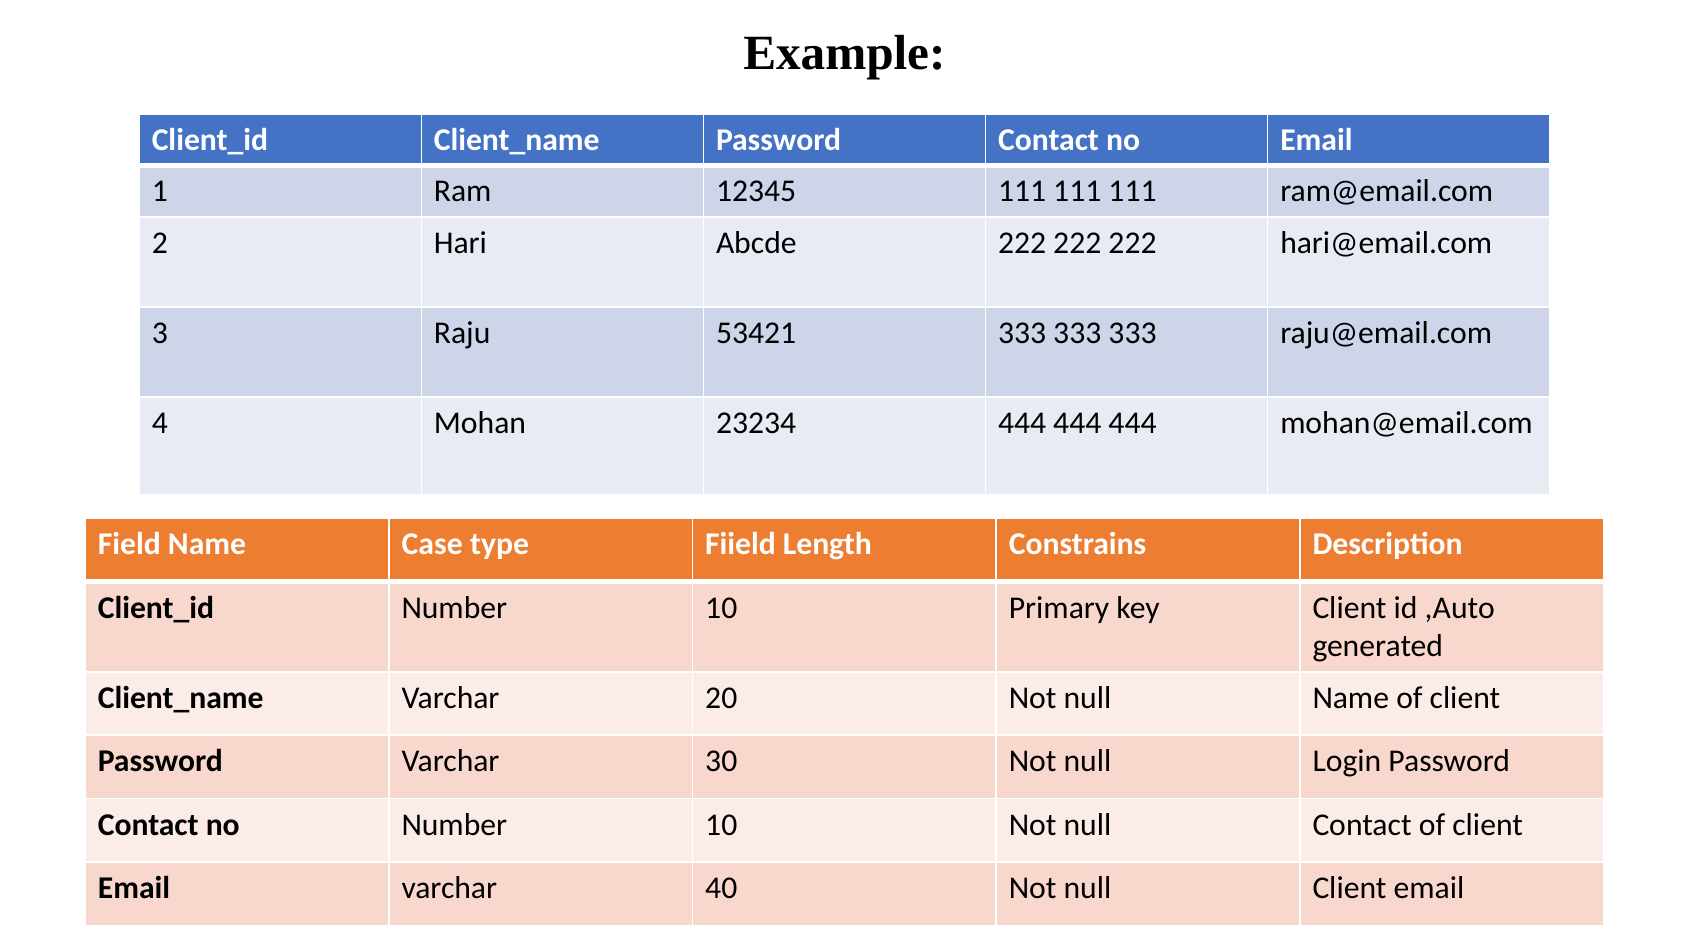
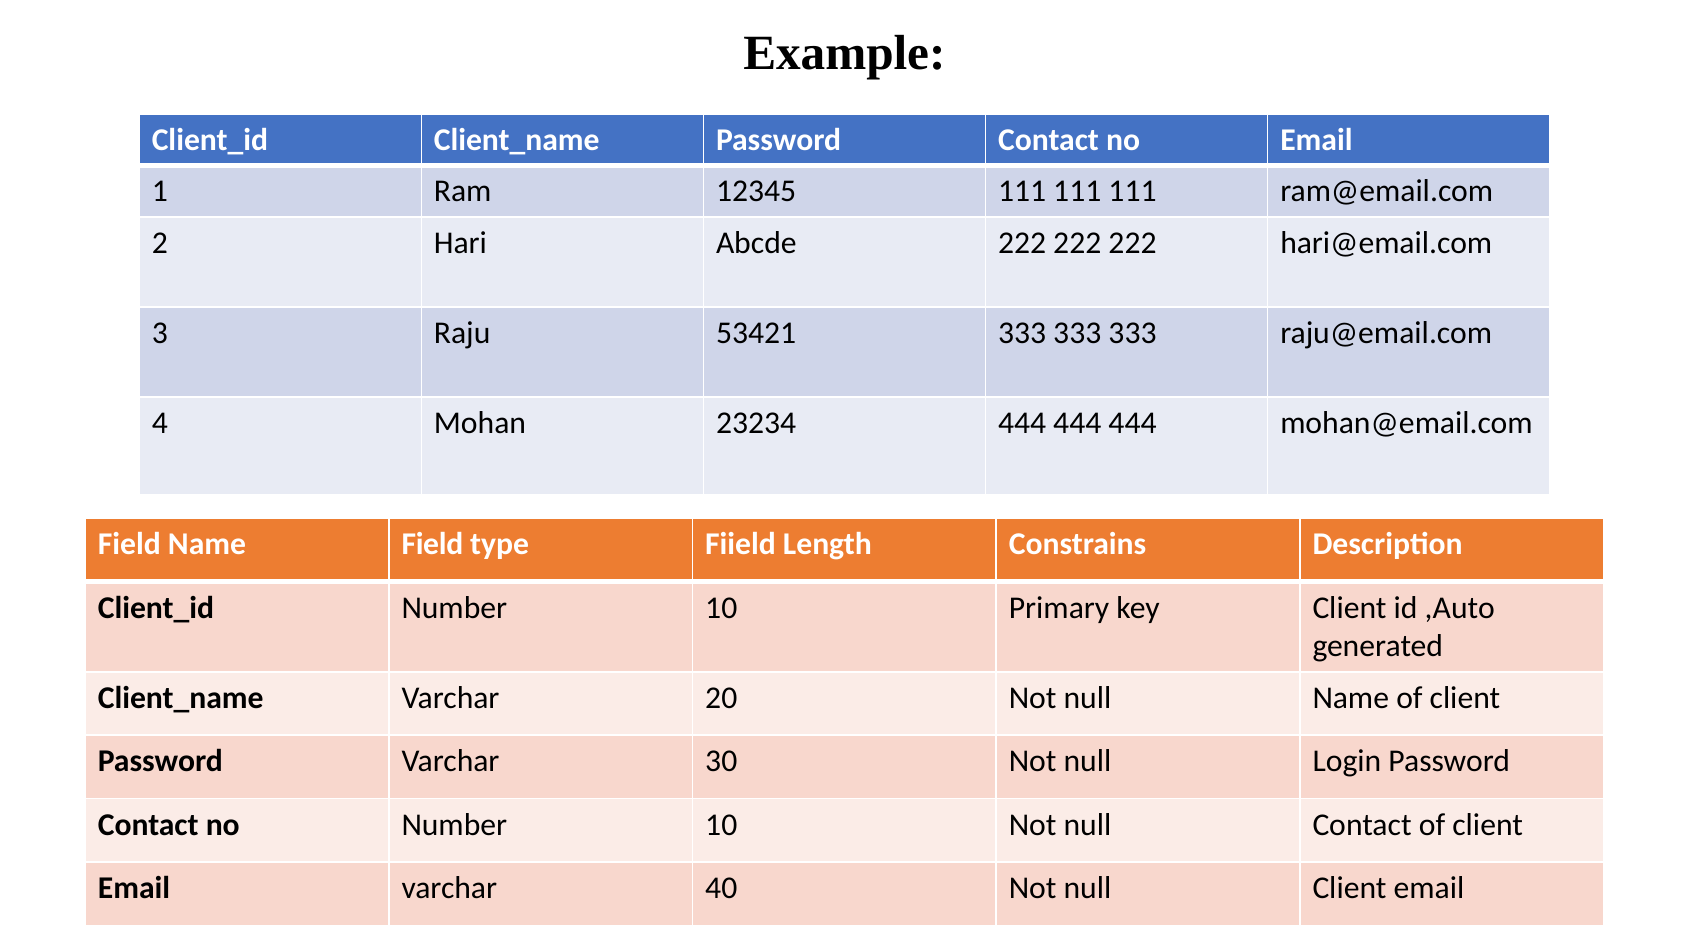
Name Case: Case -> Field
